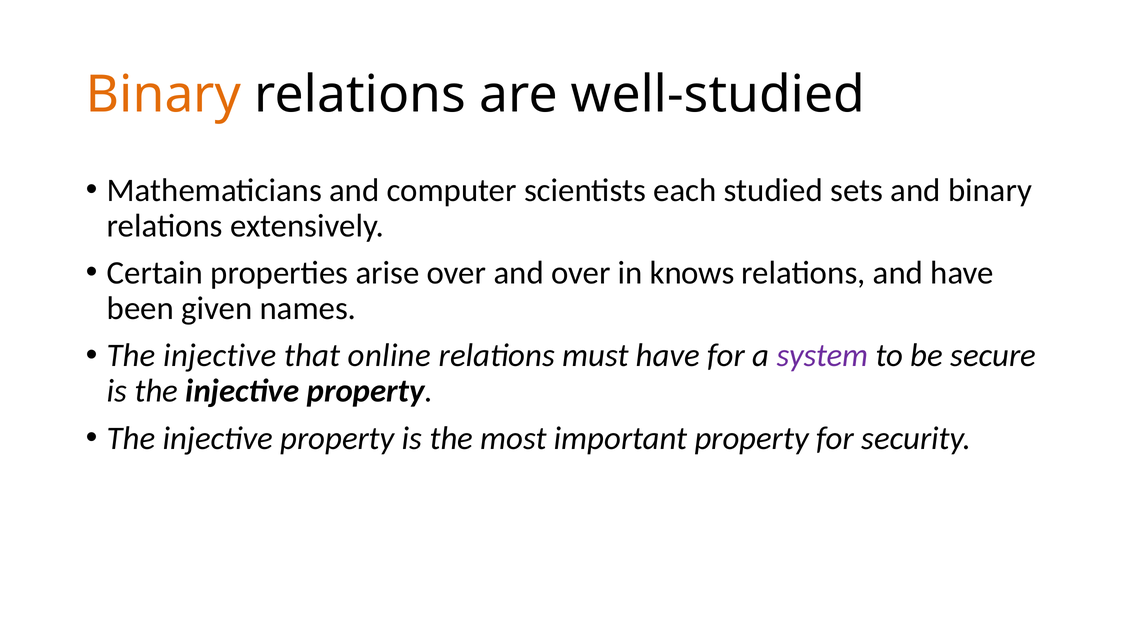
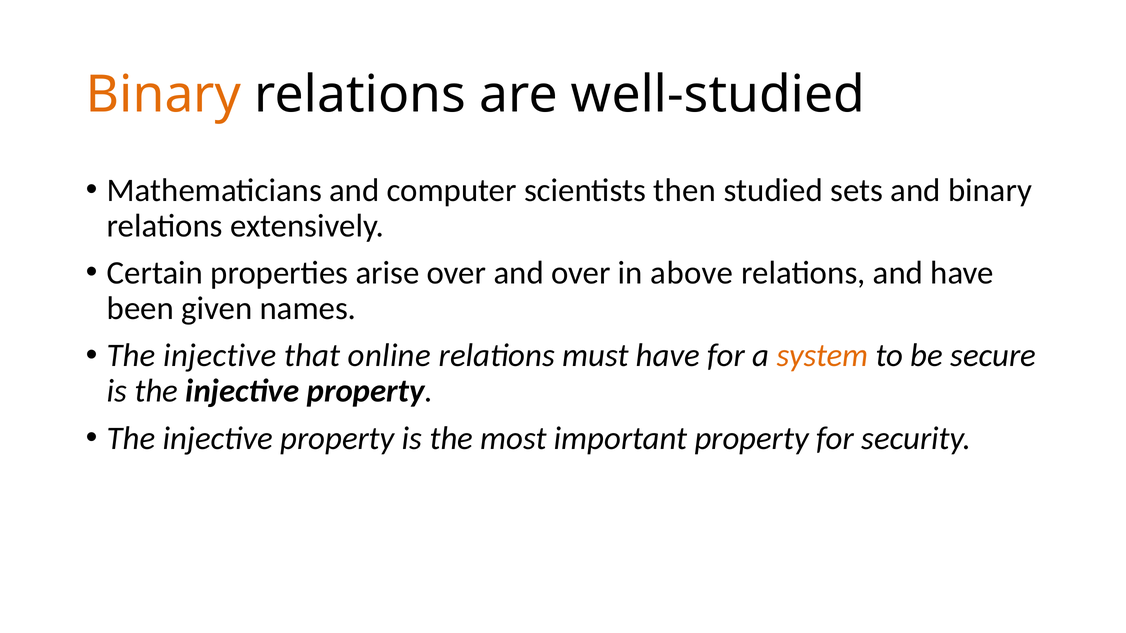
each: each -> then
knows: knows -> above
system colour: purple -> orange
